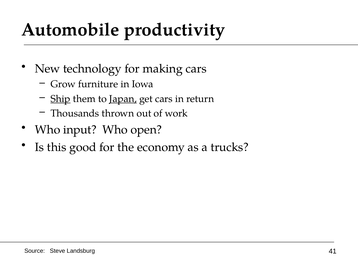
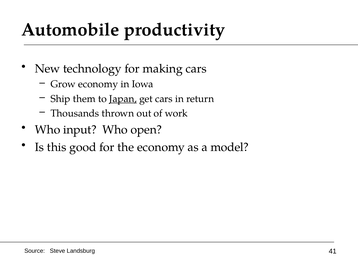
Grow furniture: furniture -> economy
Ship underline: present -> none
trucks: trucks -> model
